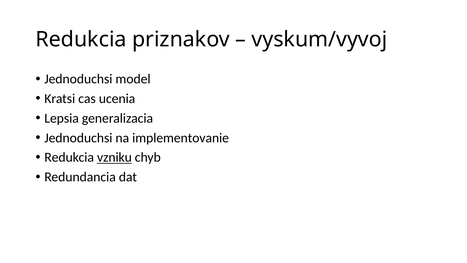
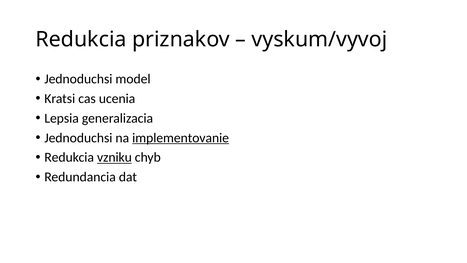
implementovanie underline: none -> present
